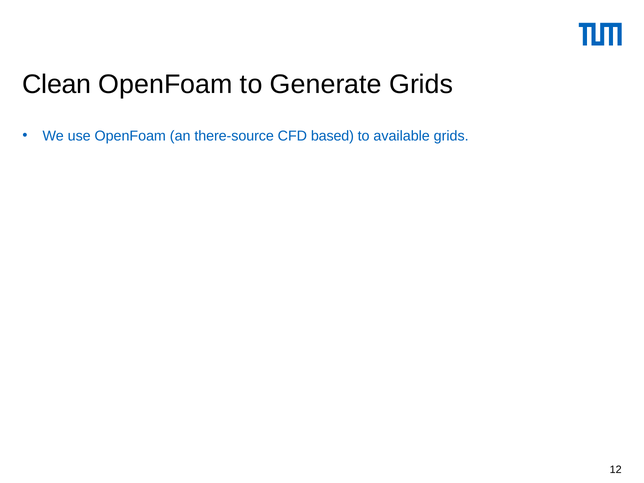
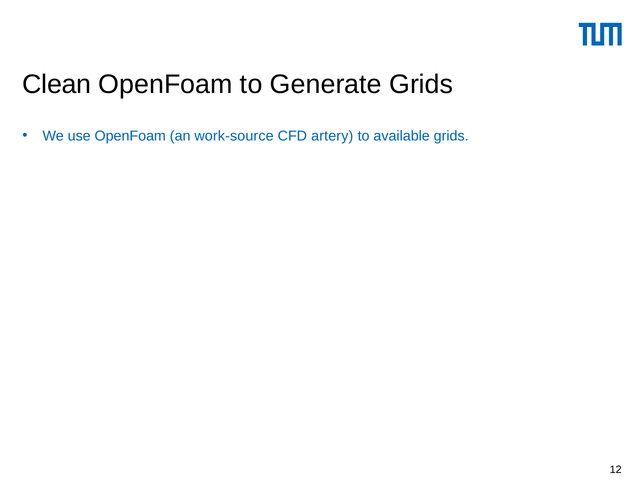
there-source: there-source -> work-source
based: based -> artery
